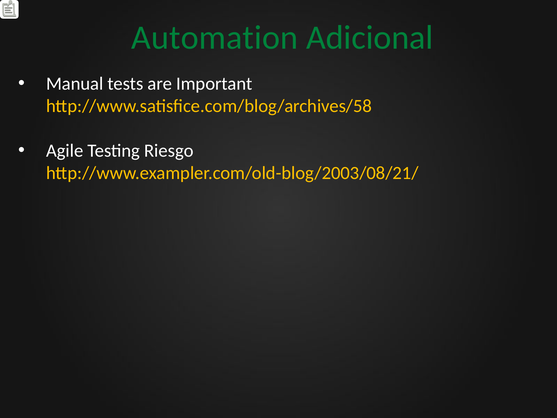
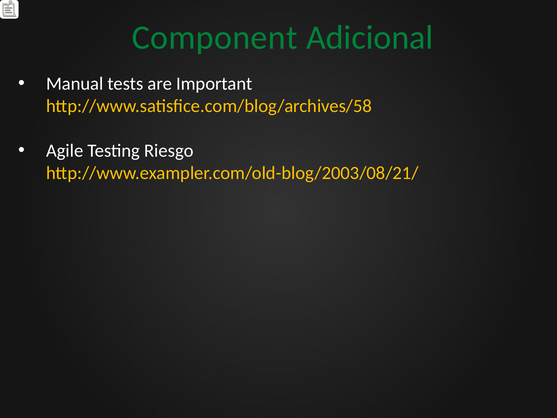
Automation: Automation -> Component
